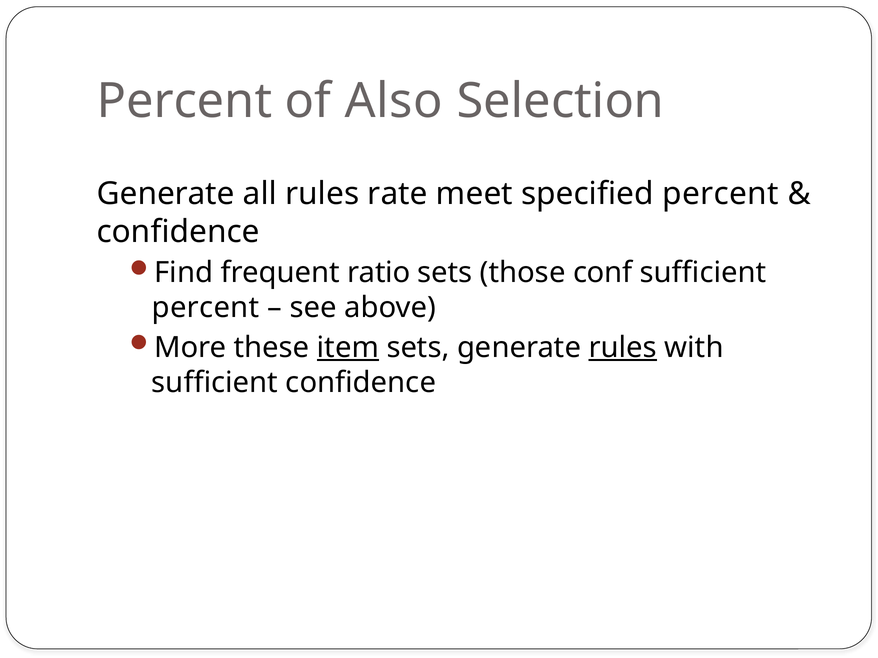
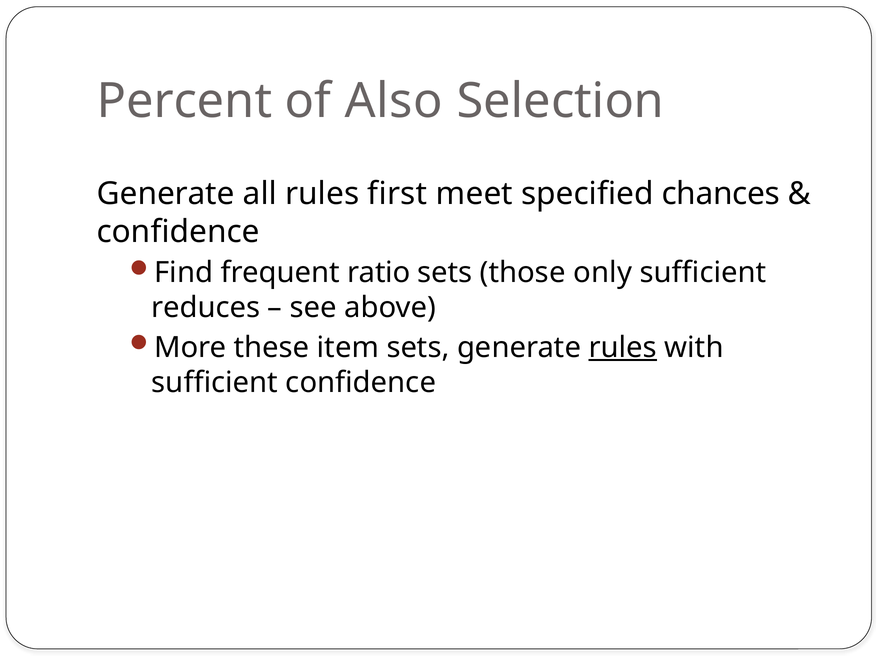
rate: rate -> first
specified percent: percent -> chances
conf: conf -> only
percent at (206, 308): percent -> reduces
item underline: present -> none
